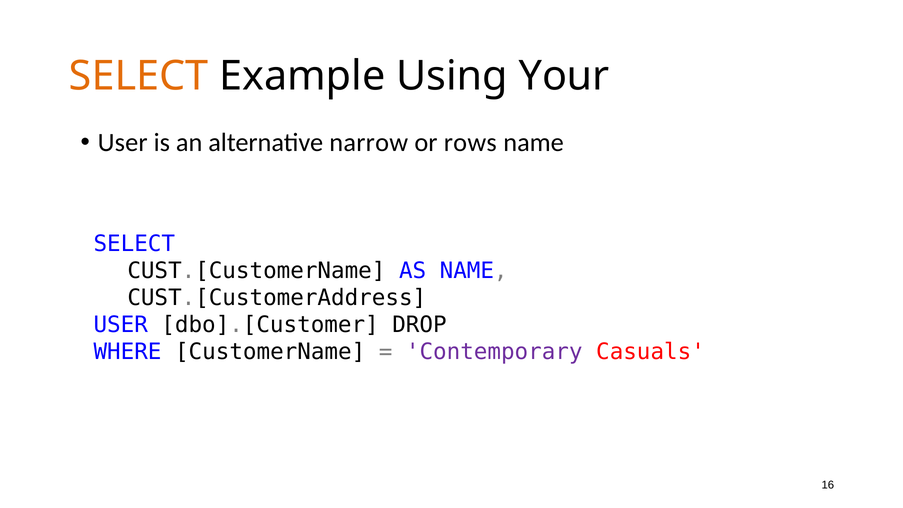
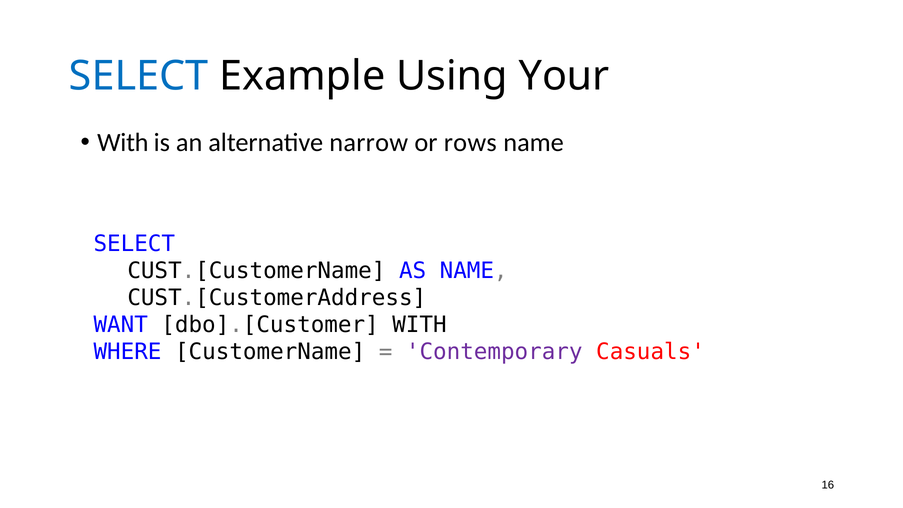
SELECT at (139, 76) colour: orange -> blue
User at (123, 143): User -> With
USER at (121, 325): USER -> WANT
dbo].[Customer DROP: DROP -> WITH
